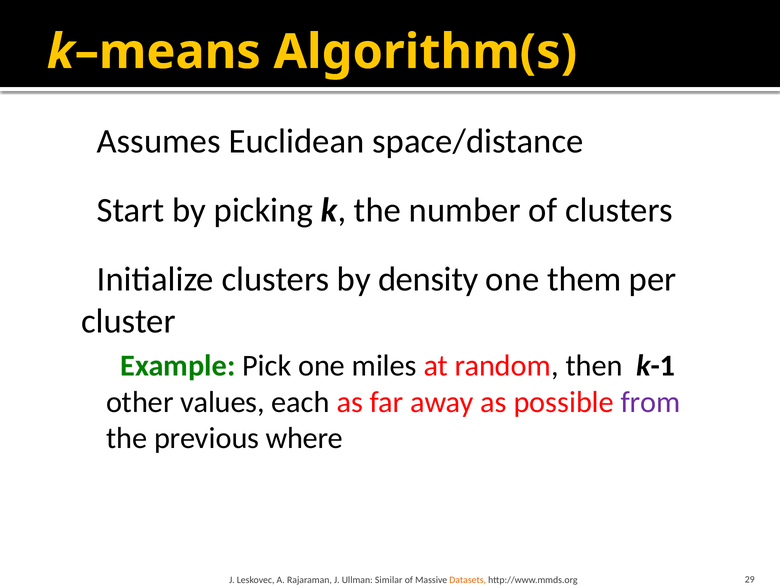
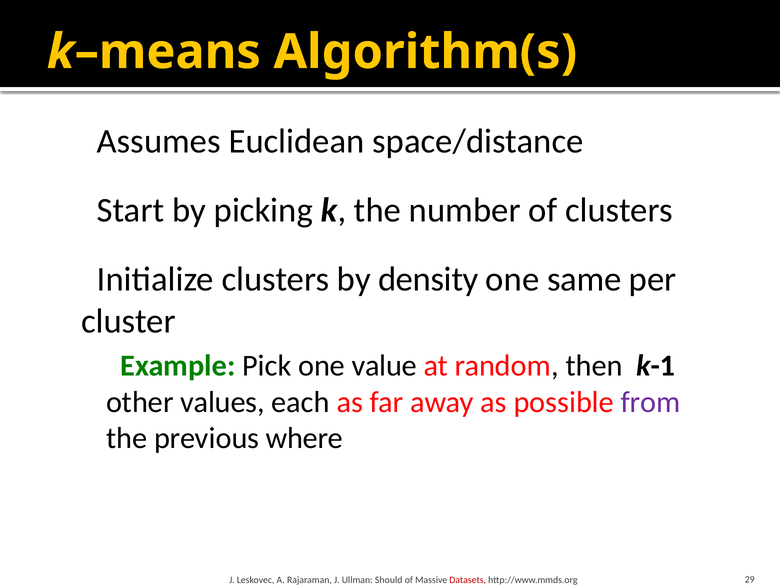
them: them -> same
miles: miles -> value
Similar: Similar -> Should
Datasets colour: orange -> red
